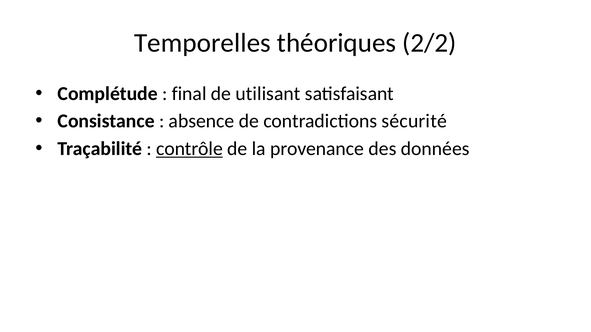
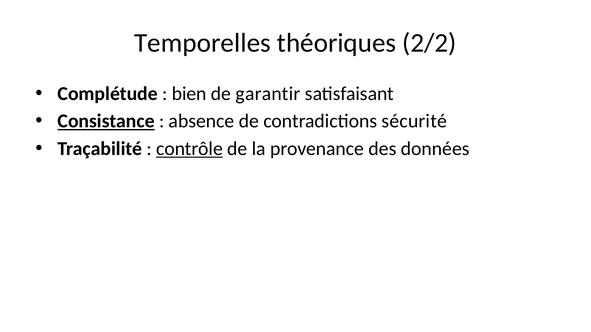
final: final -> bien
utilisant: utilisant -> garantir
Consistance underline: none -> present
